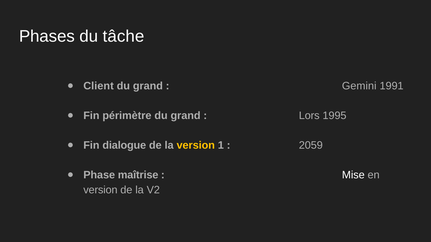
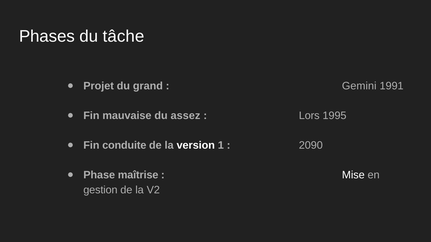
Client: Client -> Projet
périmètre: périmètre -> mauvaise
grand at (186, 116): grand -> assez
dialogue: dialogue -> conduite
version at (196, 146) colour: yellow -> white
2059: 2059 -> 2090
version at (100, 190): version -> gestion
